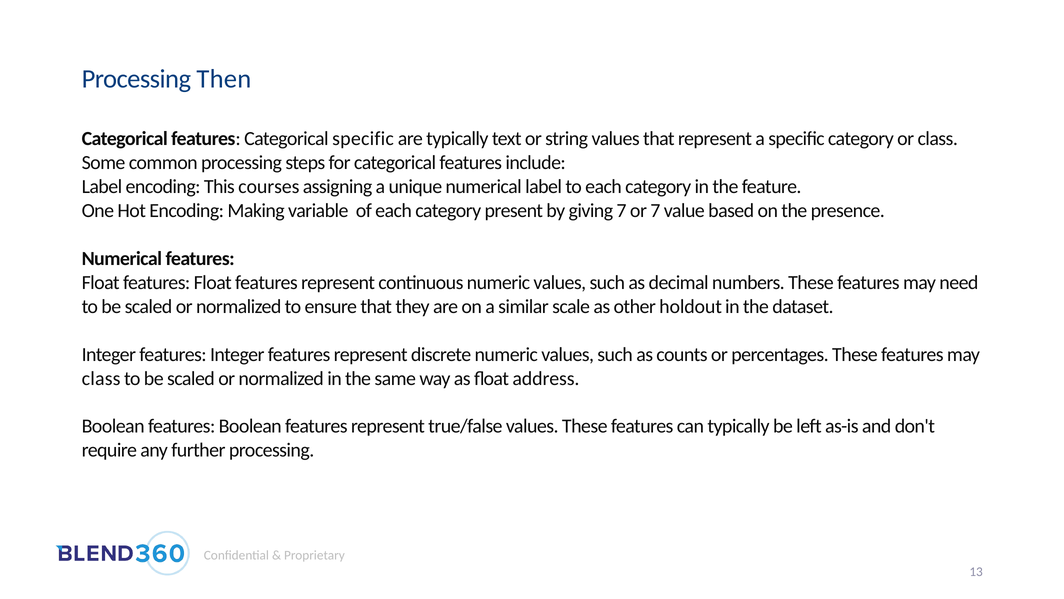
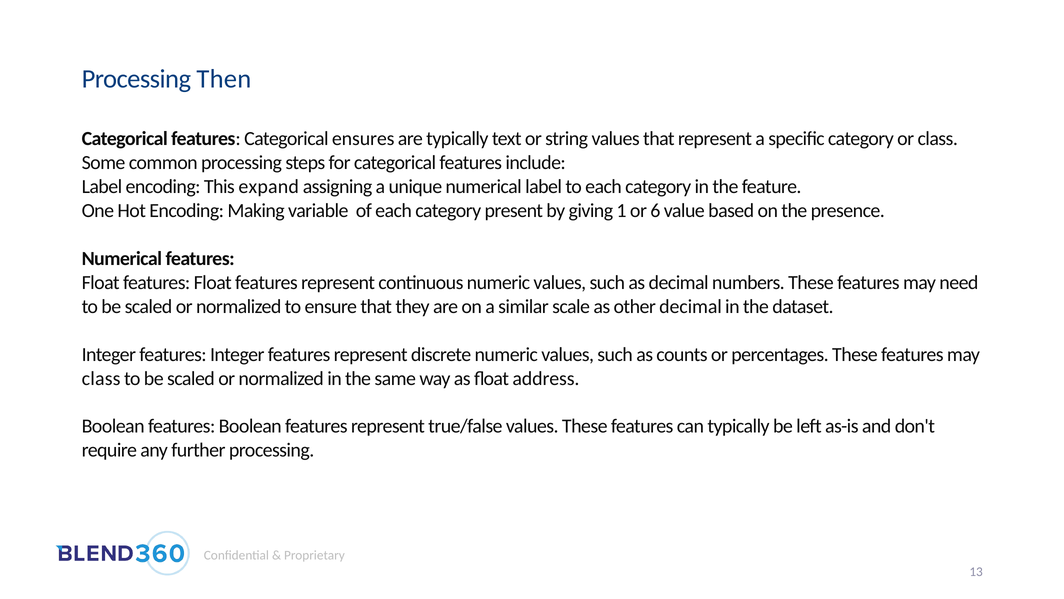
Categorical specific: specific -> ensures
courses: courses -> expand
giving 7: 7 -> 1
or 7: 7 -> 6
other holdout: holdout -> decimal
